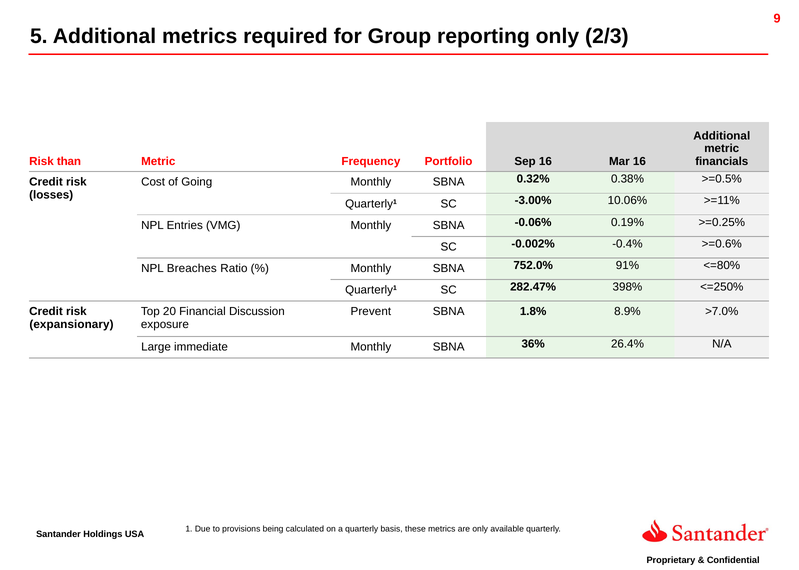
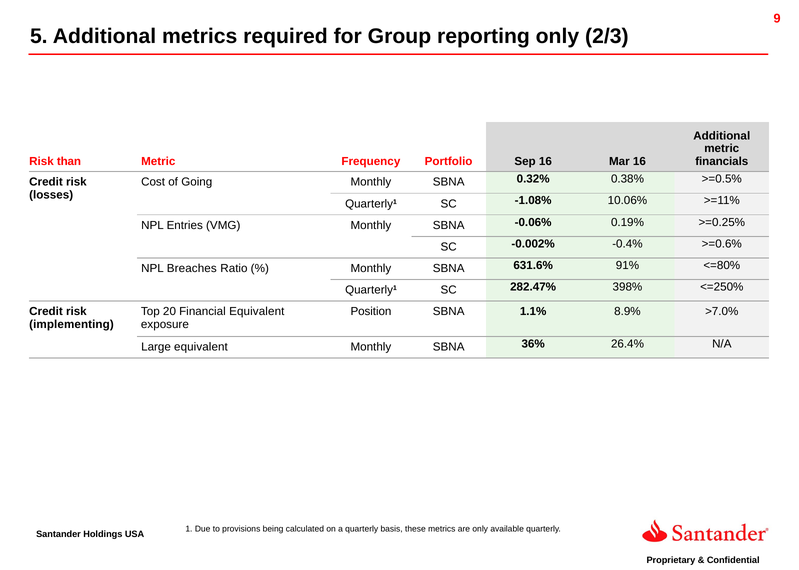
-3.00%: -3.00% -> -1.08%
752.0%: 752.0% -> 631.6%
Financial Discussion: Discussion -> Equivalent
Prevent: Prevent -> Position
1.8%: 1.8% -> 1.1%
expansionary: expansionary -> implementing
Large immediate: immediate -> equivalent
